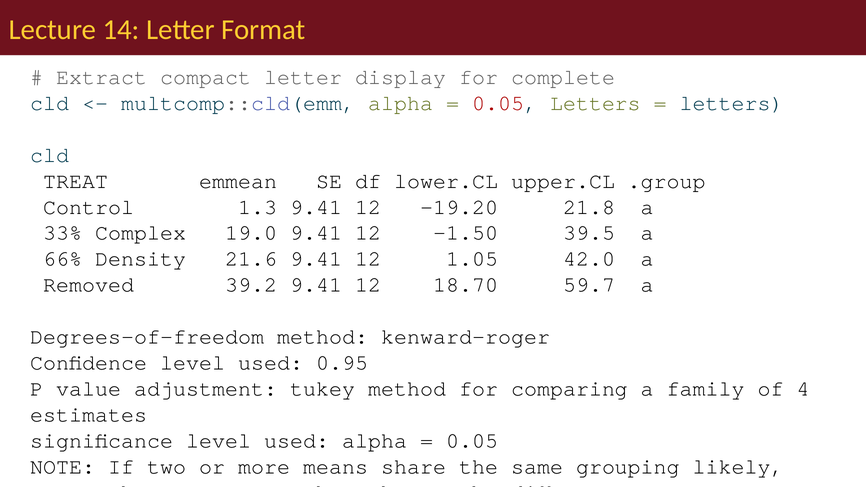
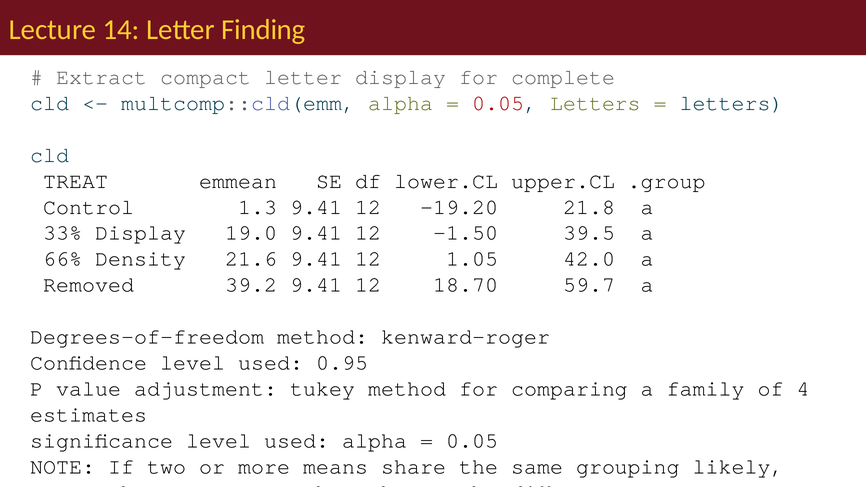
Format: Format -> Finding
33% Complex: Complex -> Display
